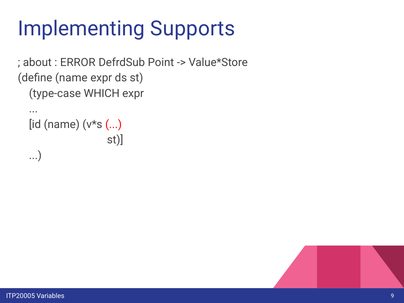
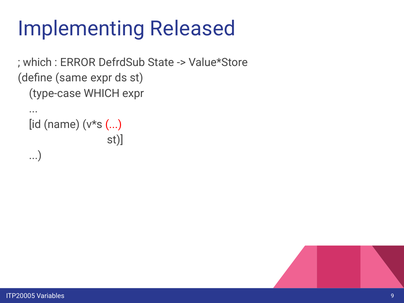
Supports: Supports -> Released
about at (37, 62): about -> which
Point: Point -> State
define name: name -> same
